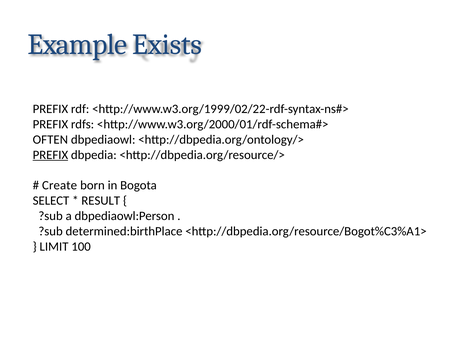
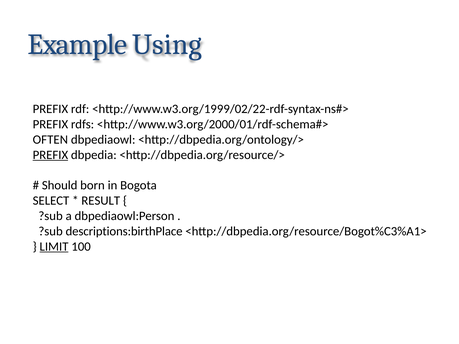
Exists: Exists -> Using
Create: Create -> Should
determined:birthPlace: determined:birthPlace -> descriptions:birthPlace
LIMIT underline: none -> present
